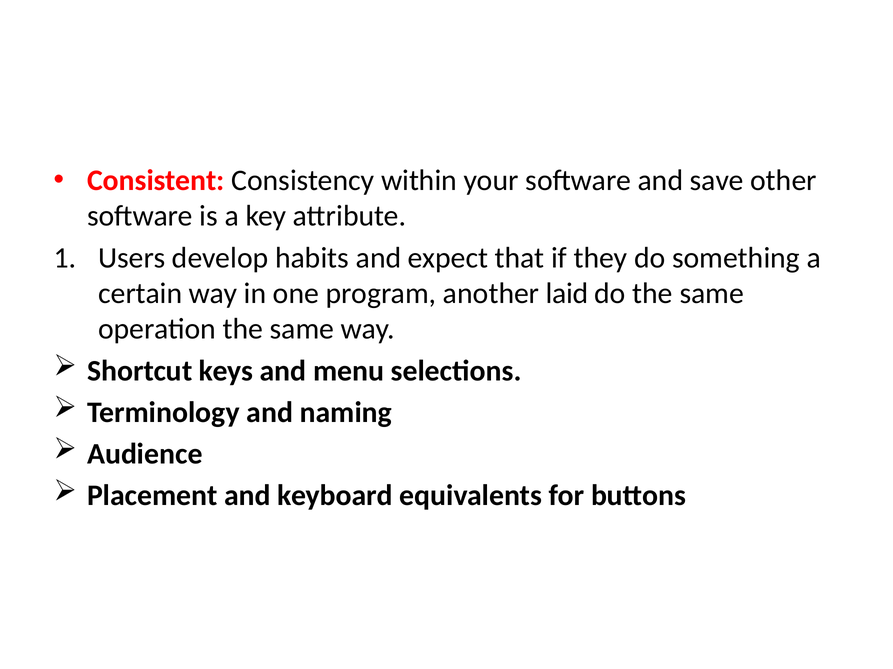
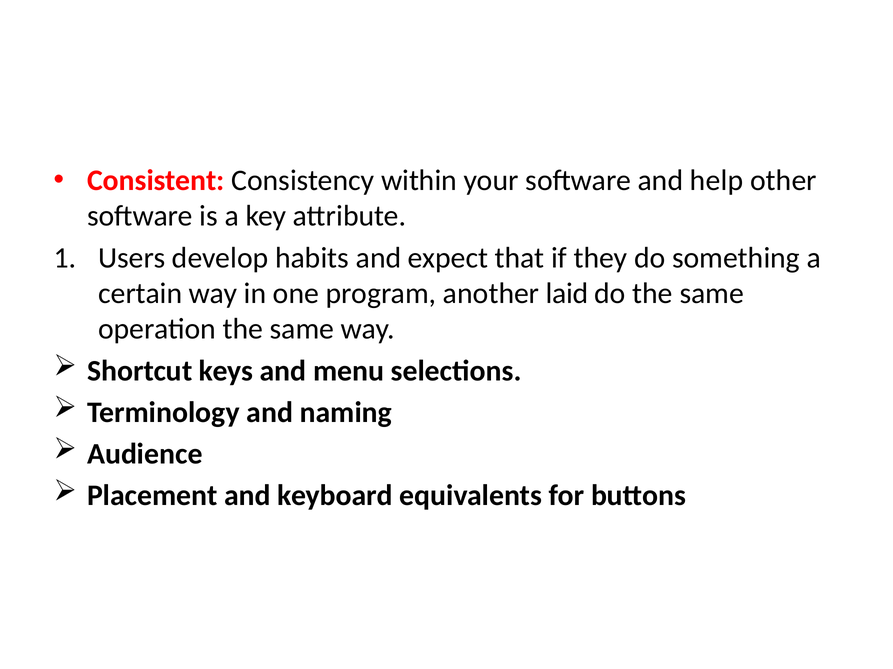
save: save -> help
